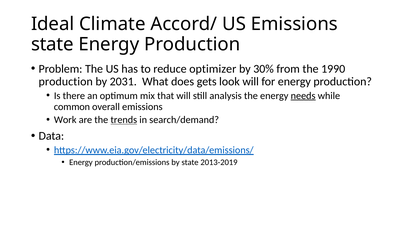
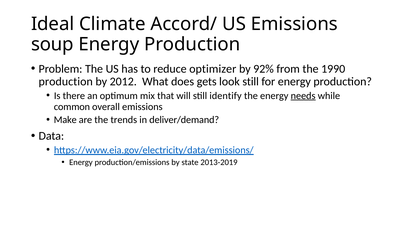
state at (52, 44): state -> soup
30%: 30% -> 92%
2031: 2031 -> 2012
look will: will -> still
analysis: analysis -> identify
Work: Work -> Make
trends underline: present -> none
search/demand: search/demand -> deliver/demand
